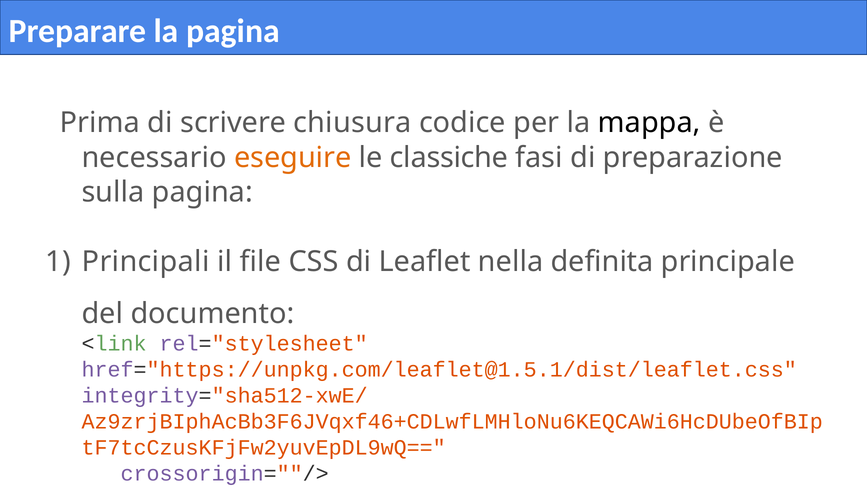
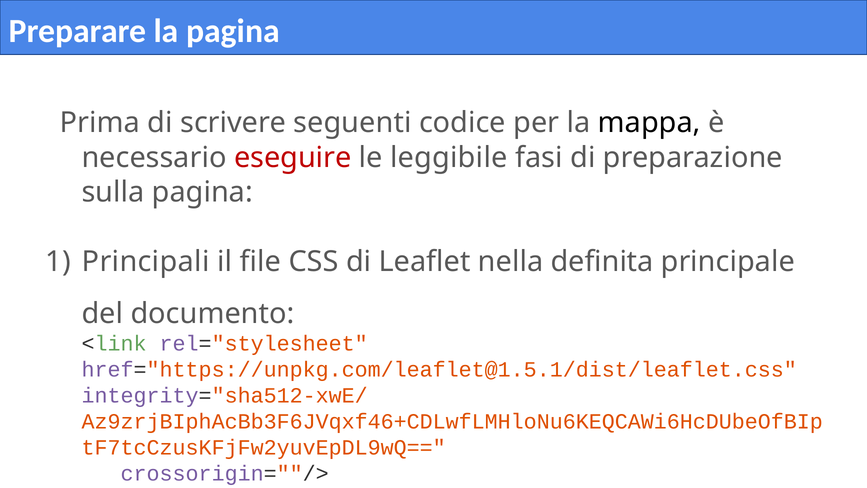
chiusura: chiusura -> seguenti
eseguire colour: orange -> red
classiche: classiche -> leggibile
